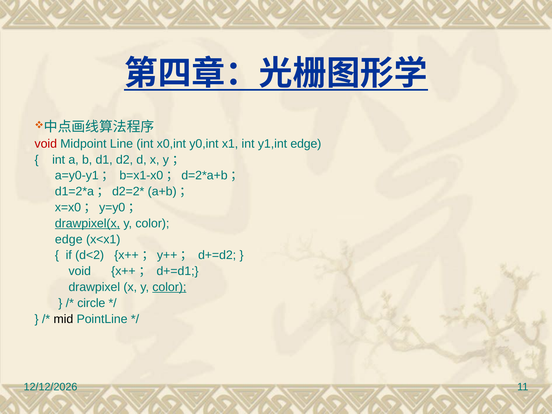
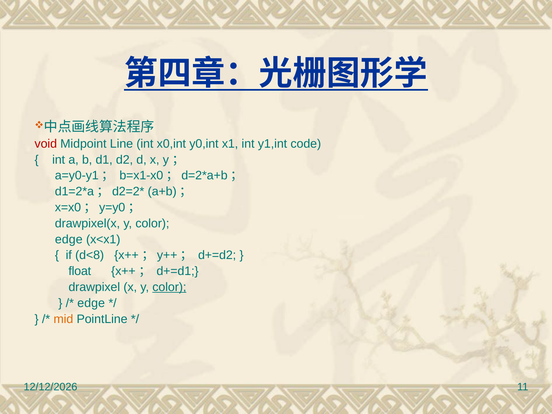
y1,int edge: edge -> code
drawpixel(x underline: present -> none
d<2: d<2 -> d<8
void at (80, 271): void -> float
circle at (91, 303): circle -> edge
mid colour: black -> orange
